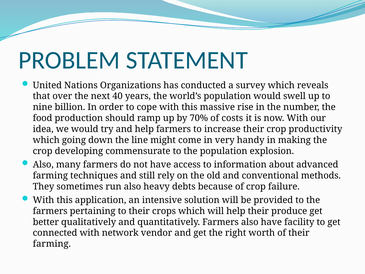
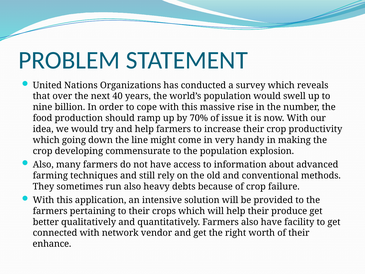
costs: costs -> issue
farming at (52, 244): farming -> enhance
